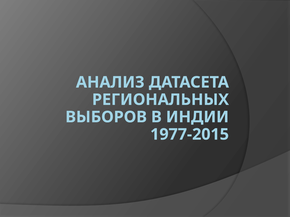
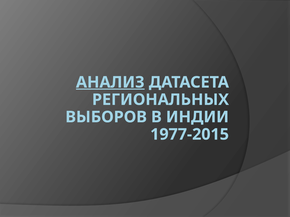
АНАЛИЗ underline: none -> present
